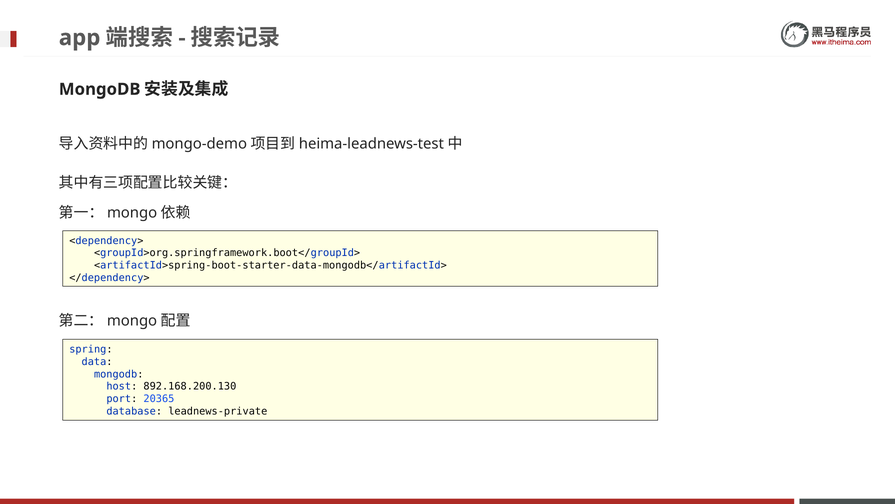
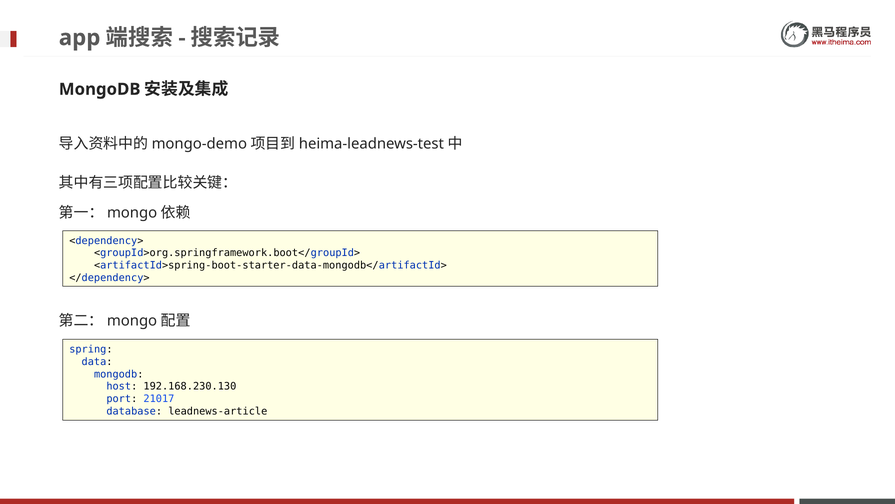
892.168.200.130: 892.168.200.130 -> 192.168.230.130
20365: 20365 -> 21017
leadnews-private: leadnews-private -> leadnews-article
